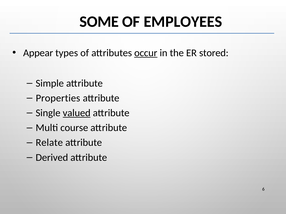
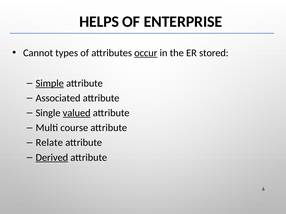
SOME: SOME -> HELPS
EMPLOYEES: EMPLOYEES -> ENTERPRISE
Appear: Appear -> Cannot
Simple underline: none -> present
Properties: Properties -> Associated
Derived underline: none -> present
